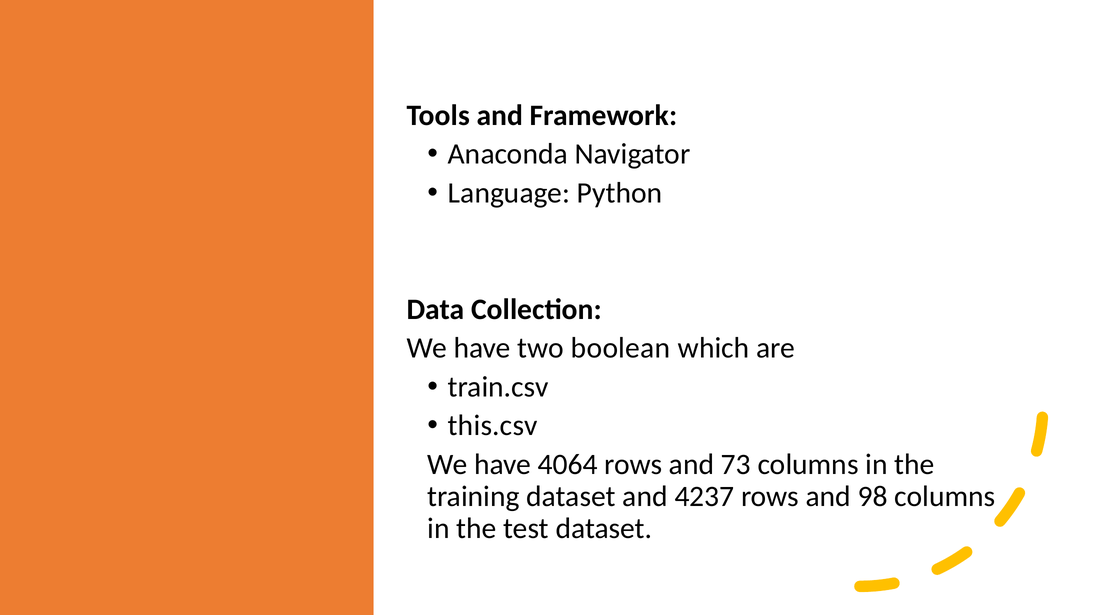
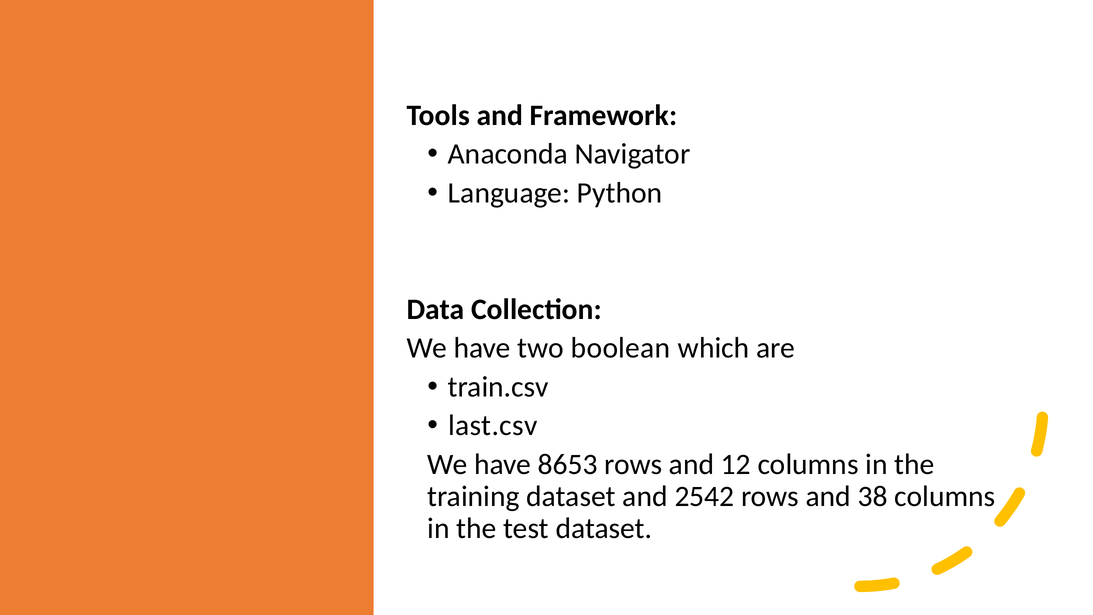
this.csv: this.csv -> last.csv
4064: 4064 -> 8653
73: 73 -> 12
4237: 4237 -> 2542
98: 98 -> 38
